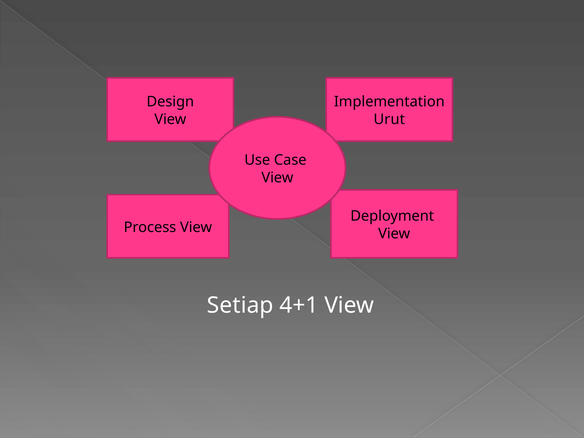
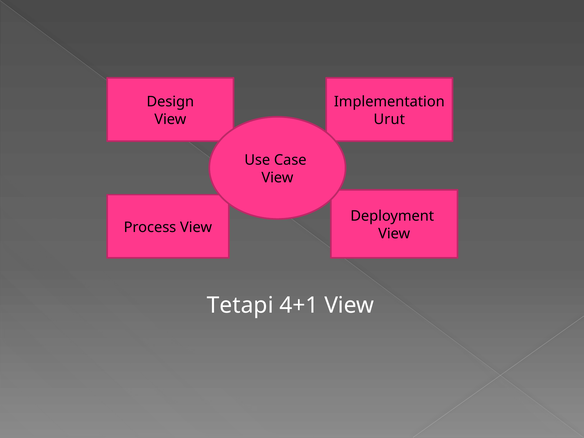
Setiap: Setiap -> Tetapi
